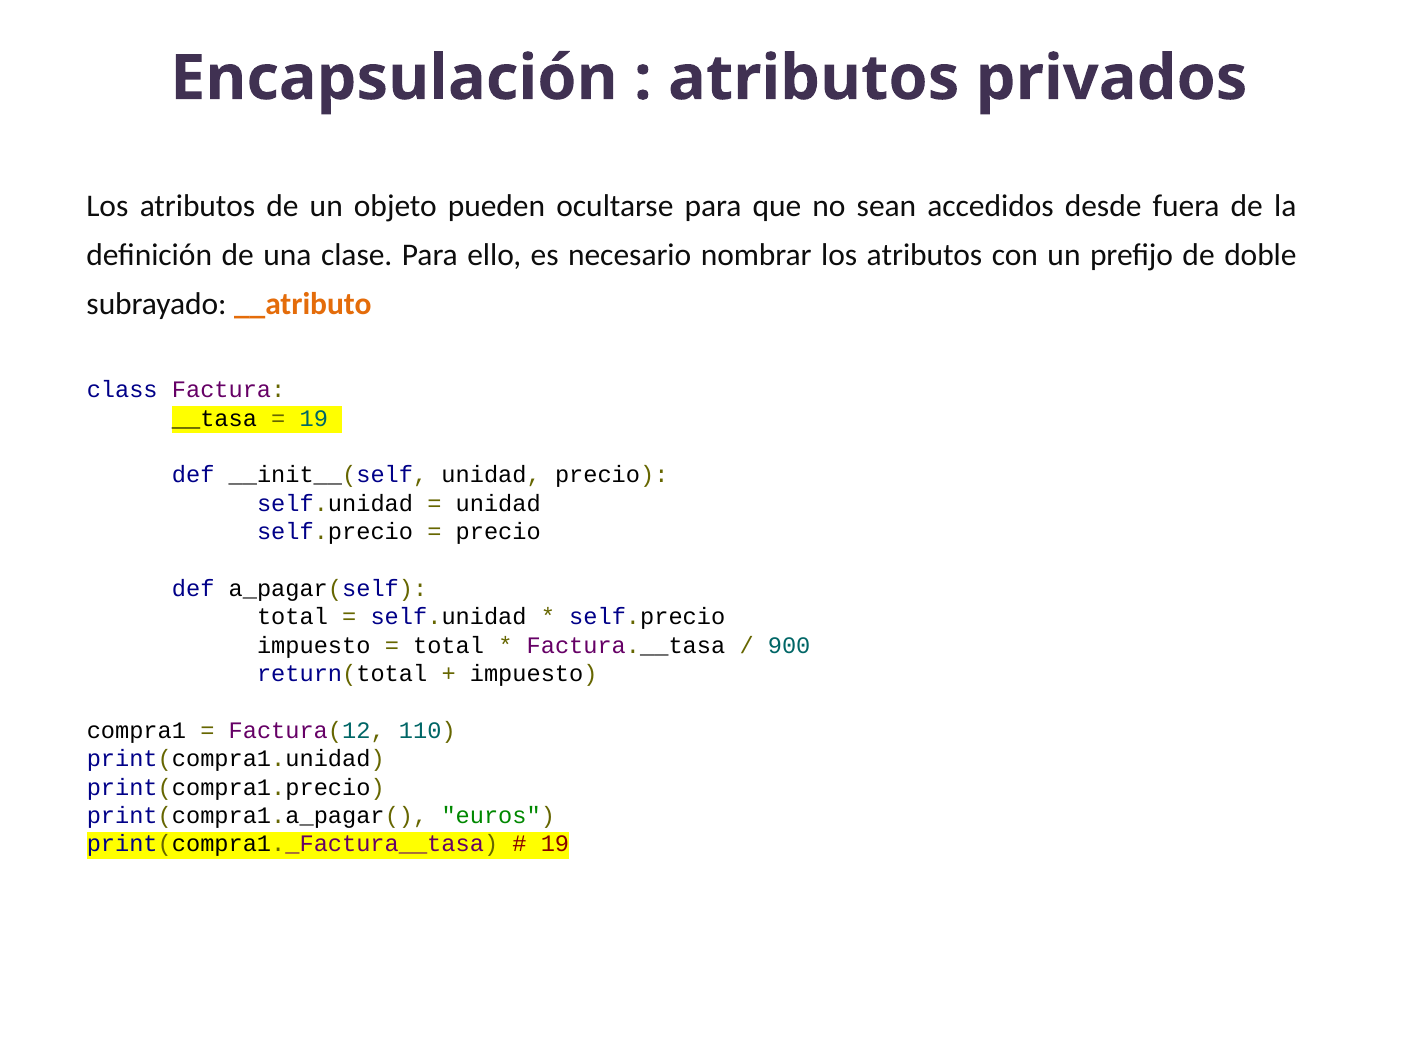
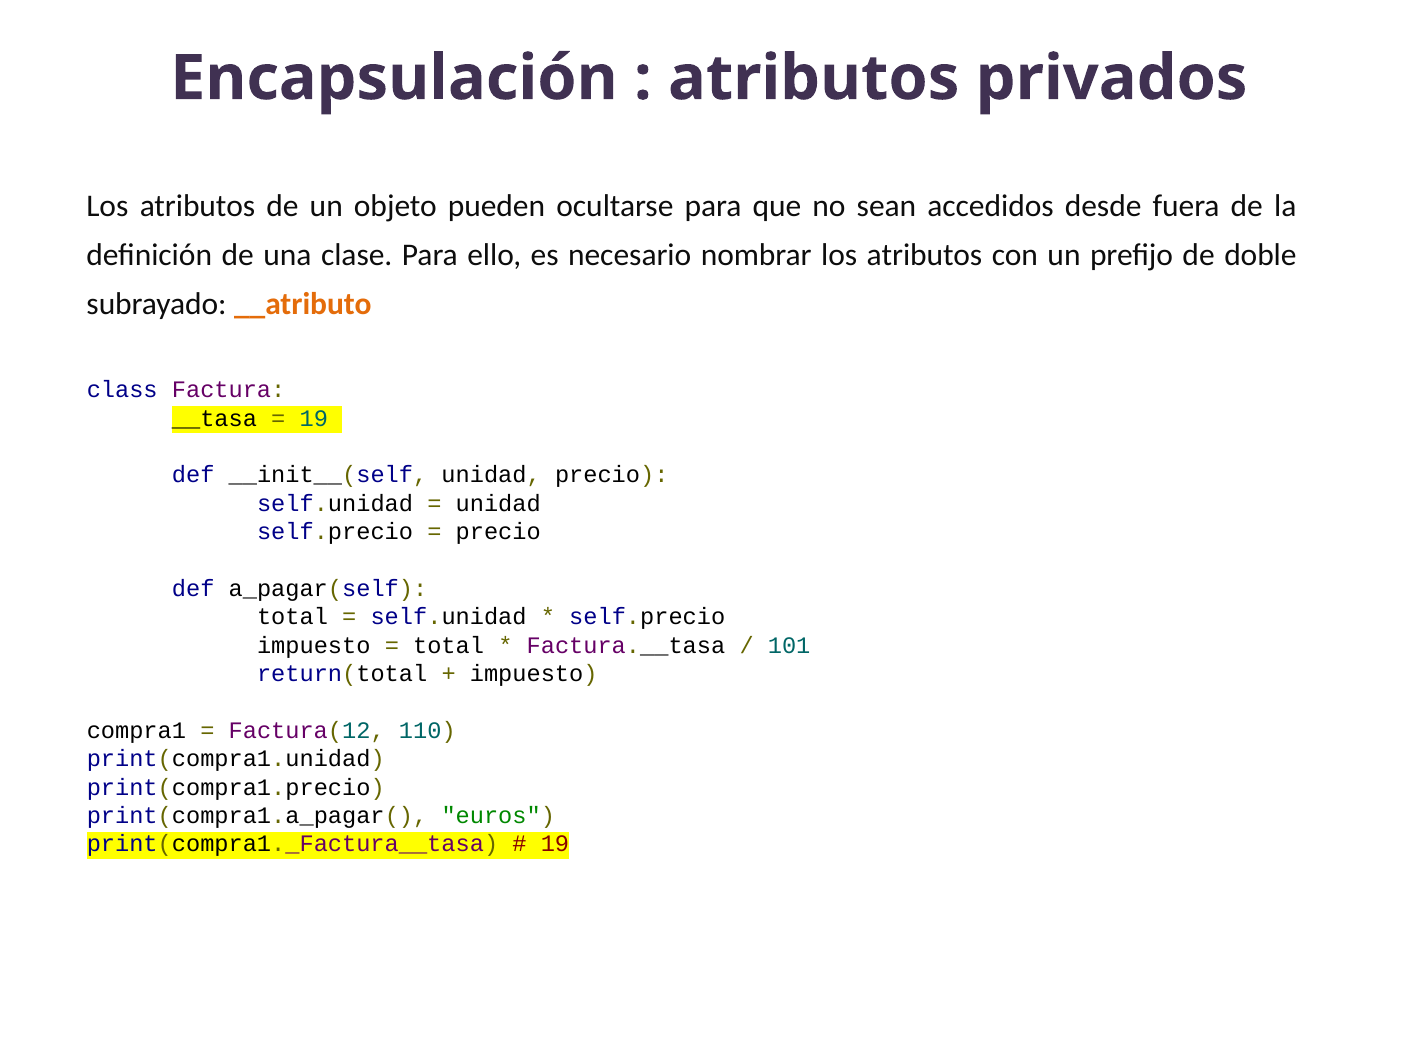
900: 900 -> 101
